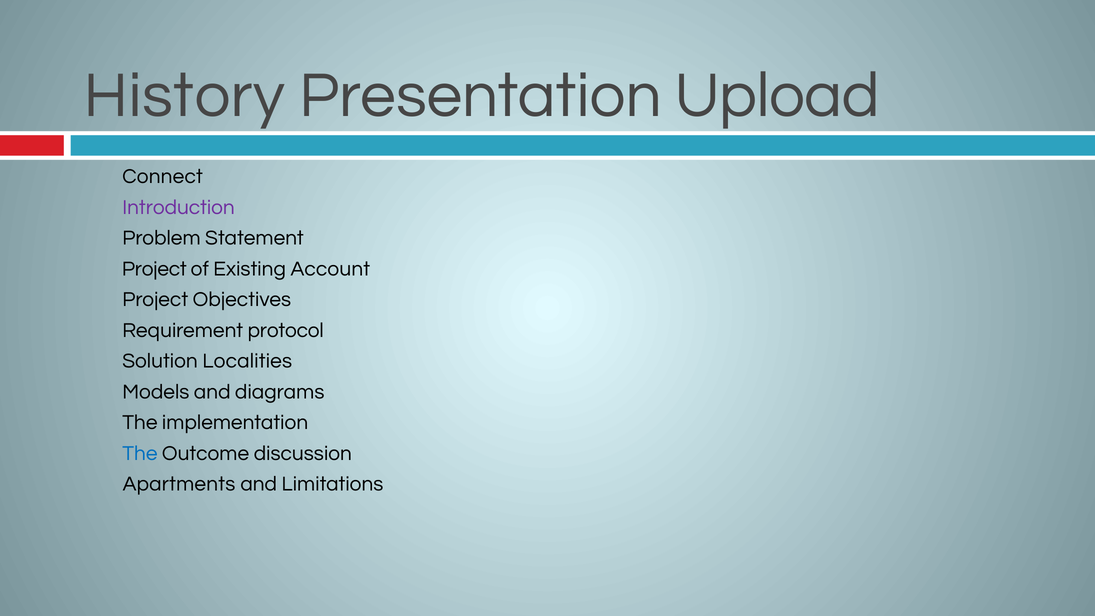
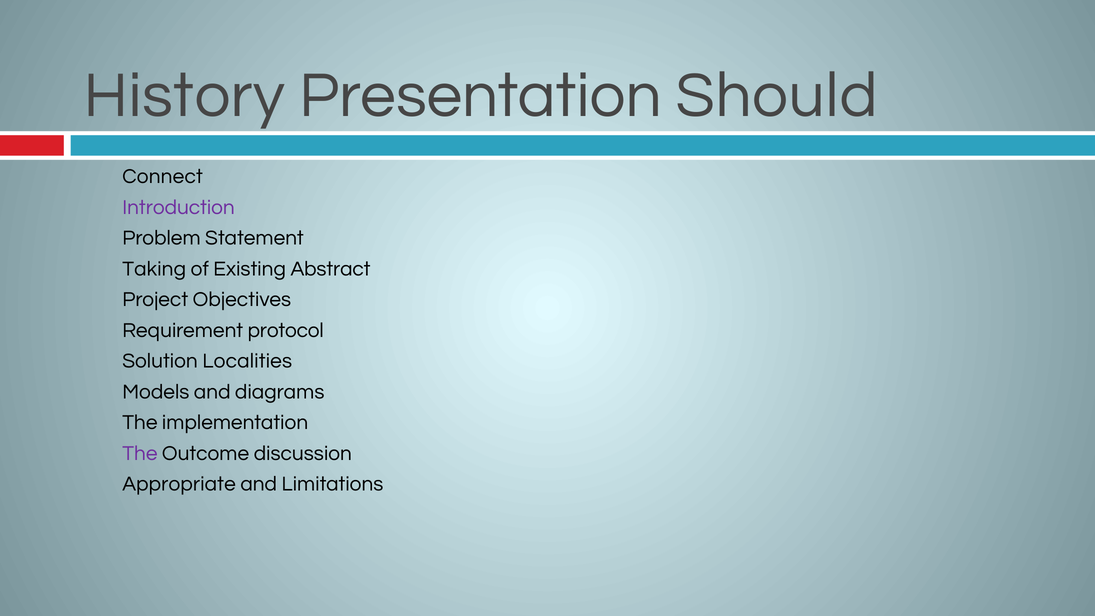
Upload: Upload -> Should
Project at (154, 269): Project -> Taking
Account: Account -> Abstract
The at (140, 453) colour: blue -> purple
Apartments: Apartments -> Appropriate
